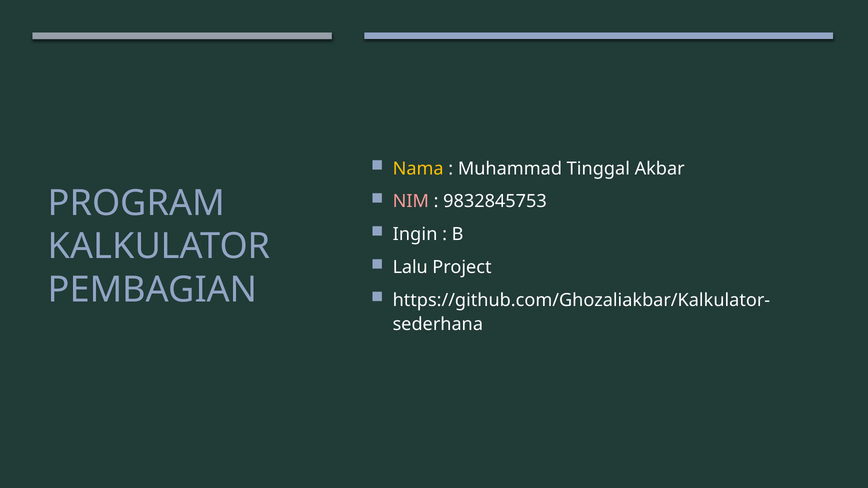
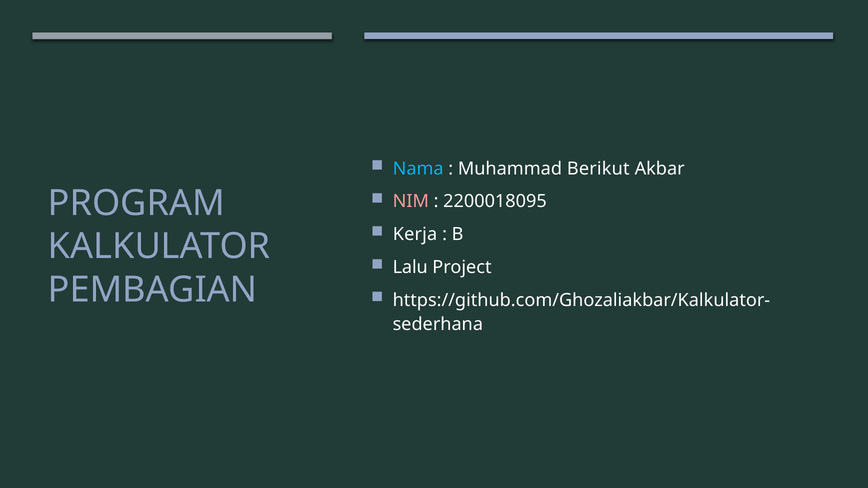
Nama colour: yellow -> light blue
Tinggal: Tinggal -> Berikut
9832845753: 9832845753 -> 2200018095
Ingin: Ingin -> Kerja
